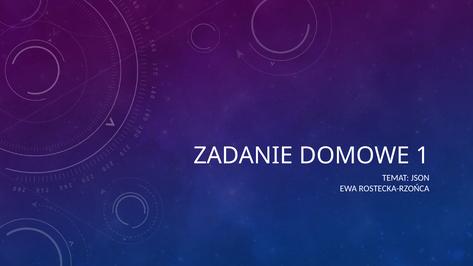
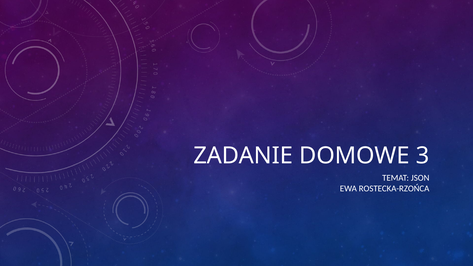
1: 1 -> 3
